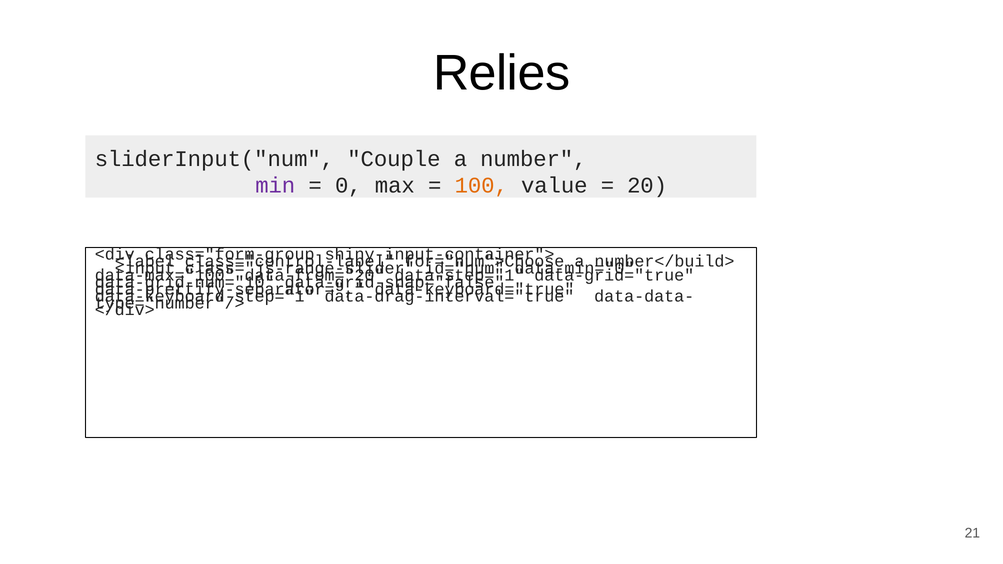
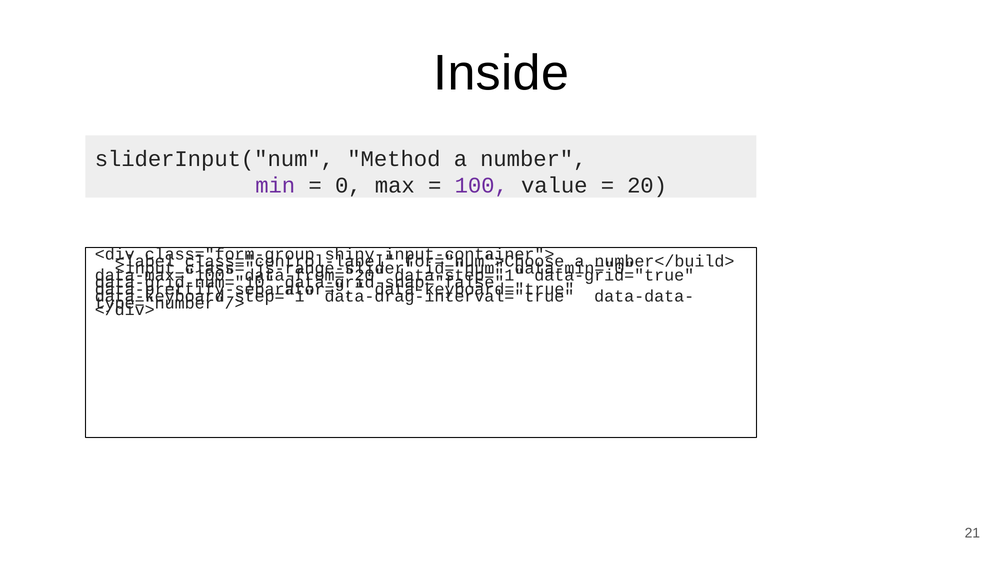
Relies: Relies -> Inside
Couple: Couple -> Method
100 colour: orange -> purple
